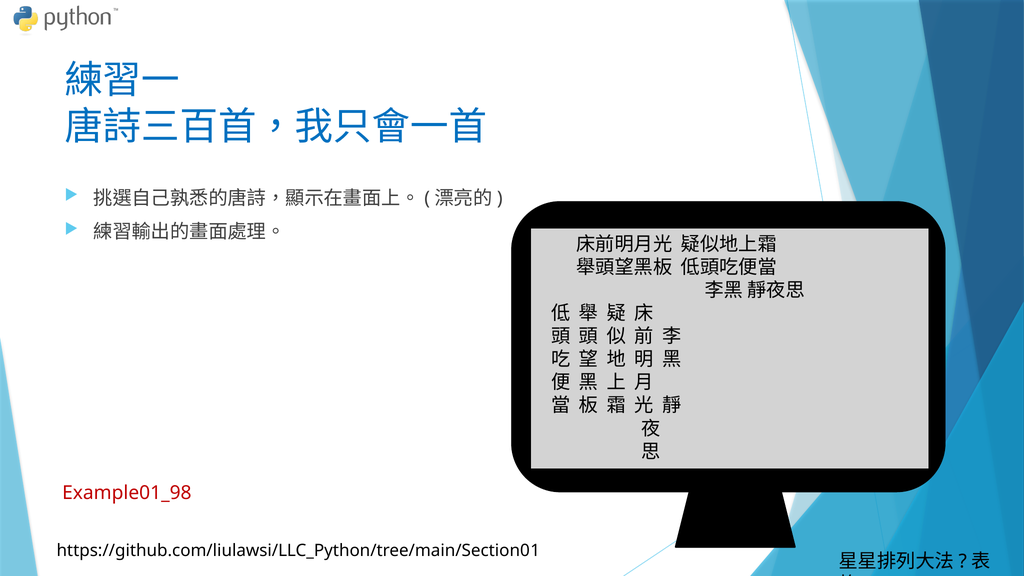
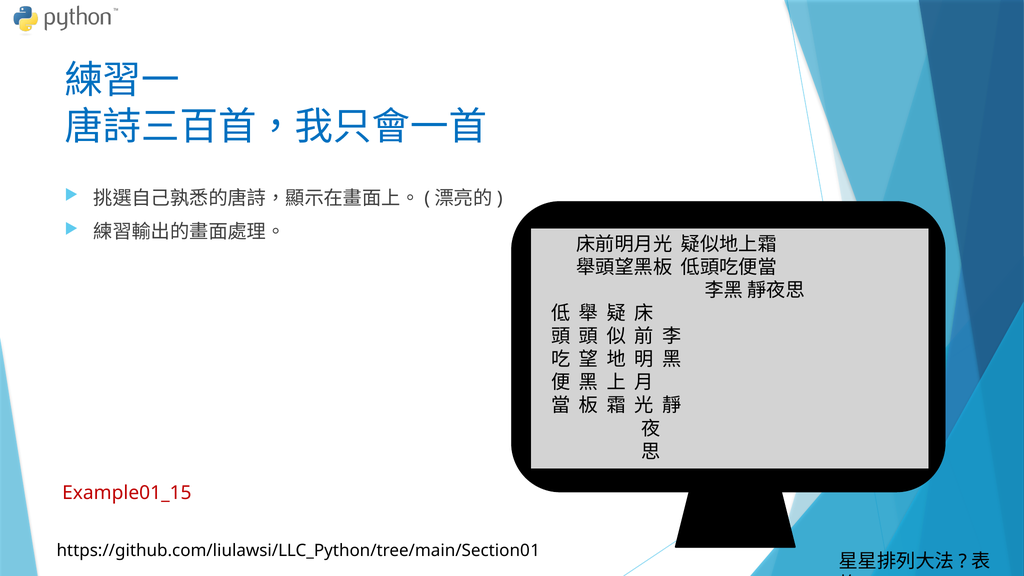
Example01_98: Example01_98 -> Example01_15
